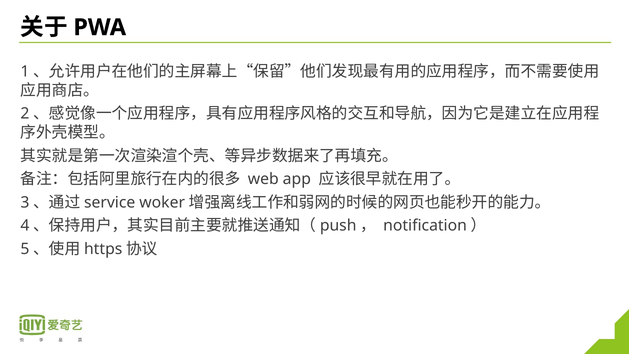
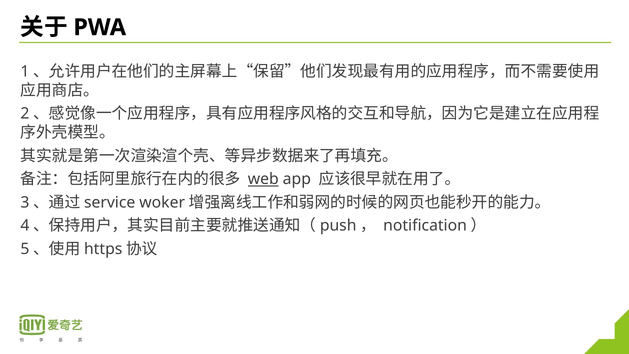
web underline: none -> present
